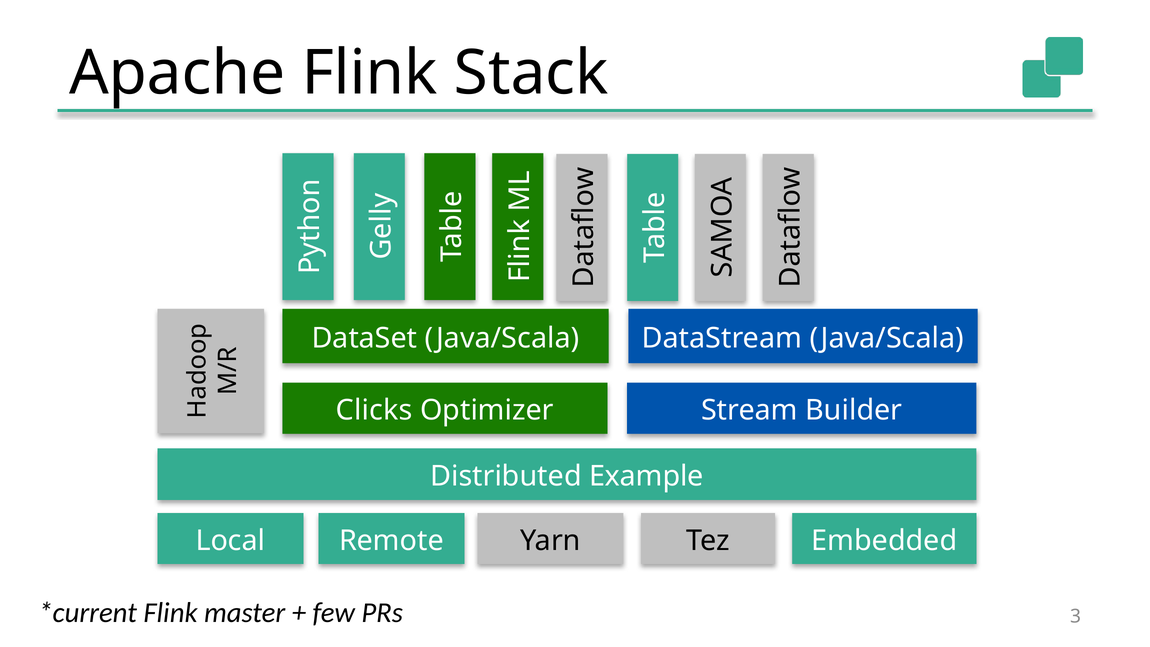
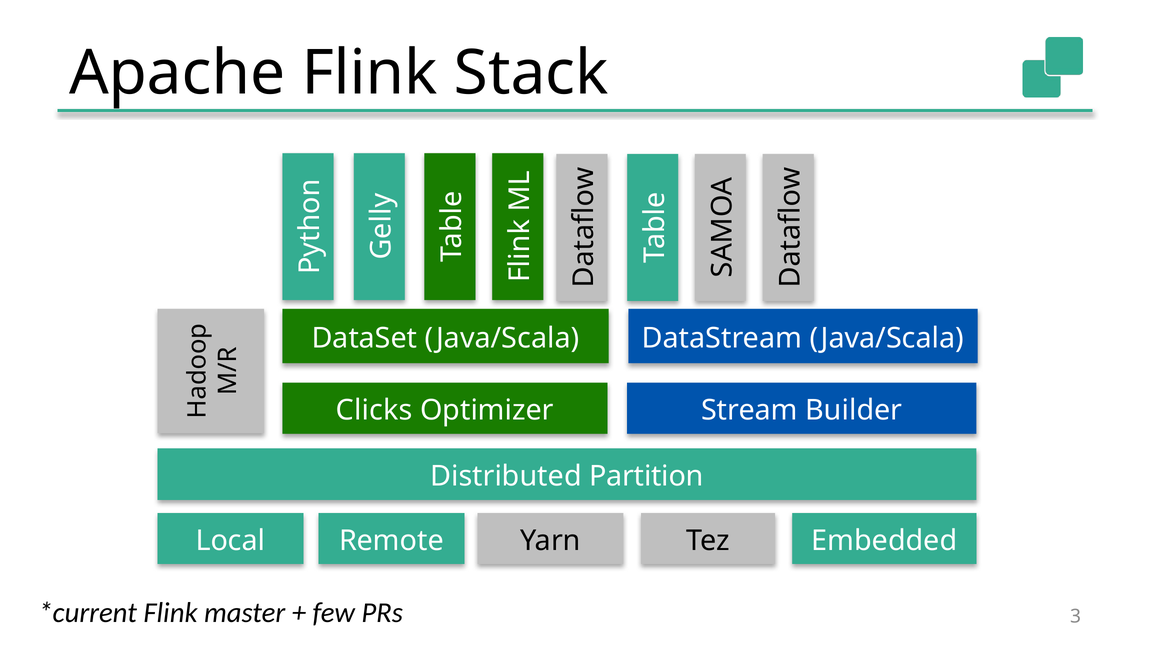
Example: Example -> Partition
